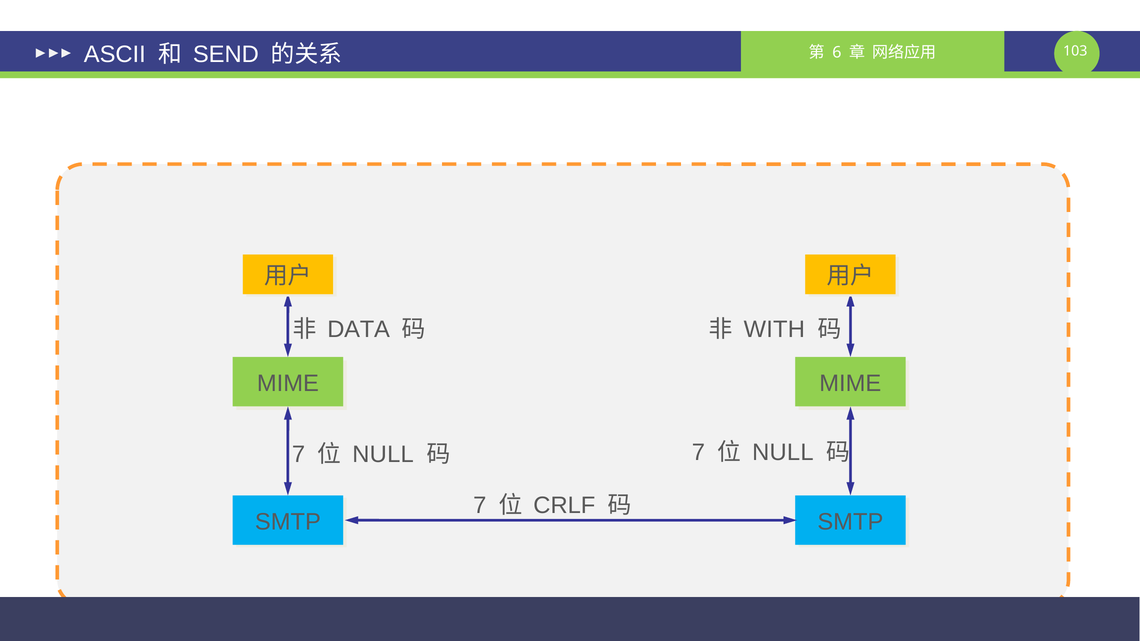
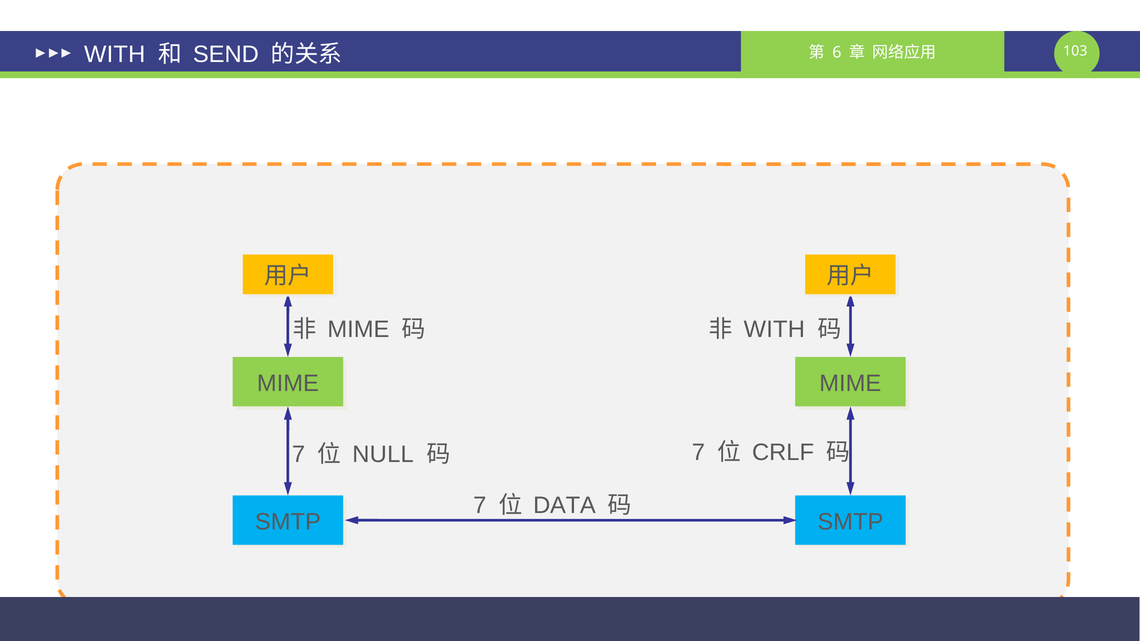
ASCII at (115, 55): ASCII -> WITH
DATA at (359, 329): DATA -> MIME
NULL at (783, 452): NULL -> CRLF
CRLF: CRLF -> DATA
